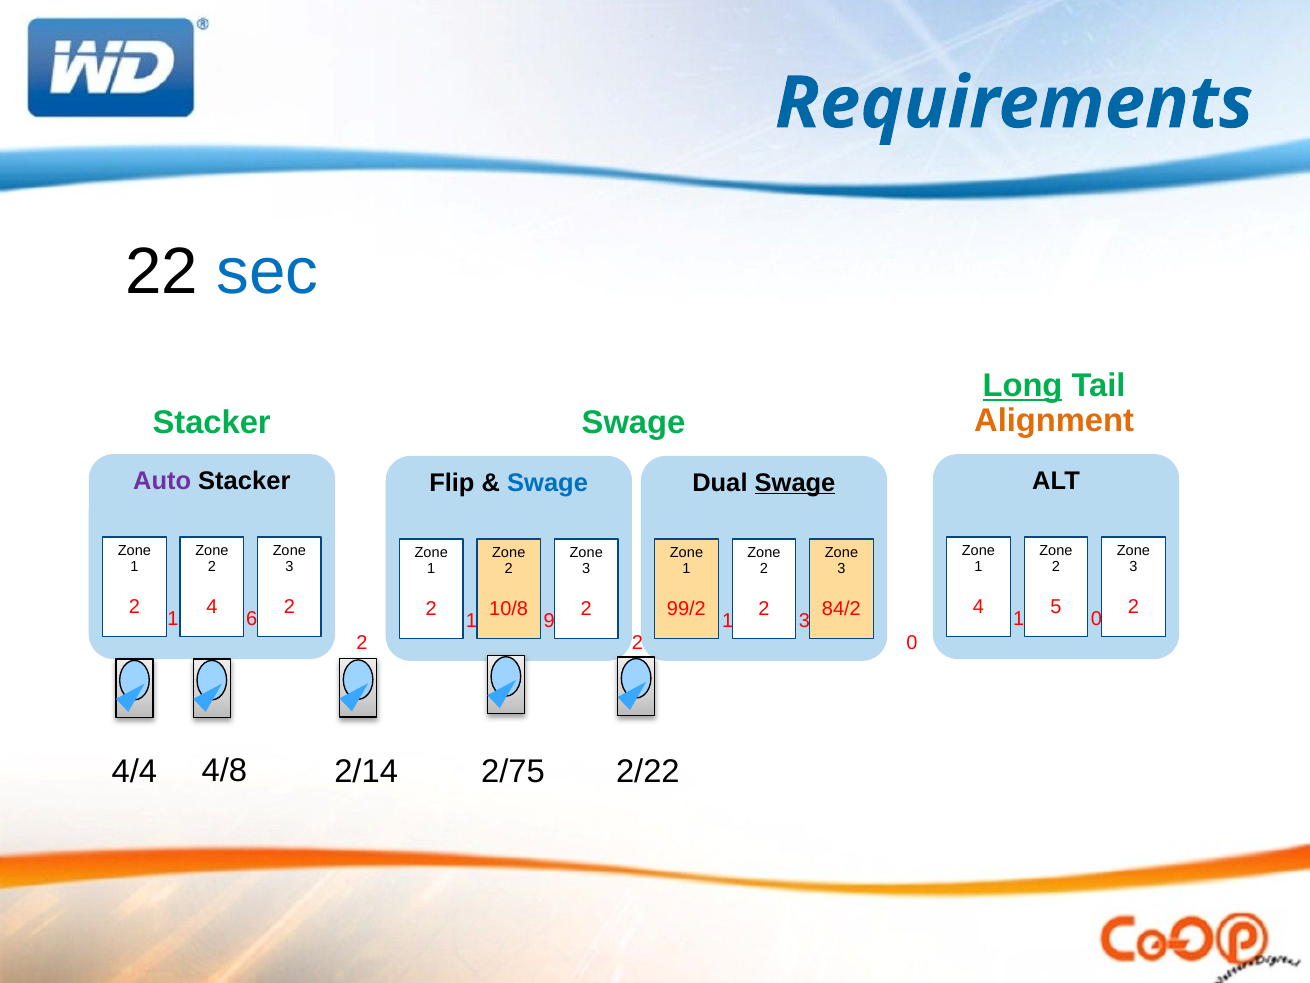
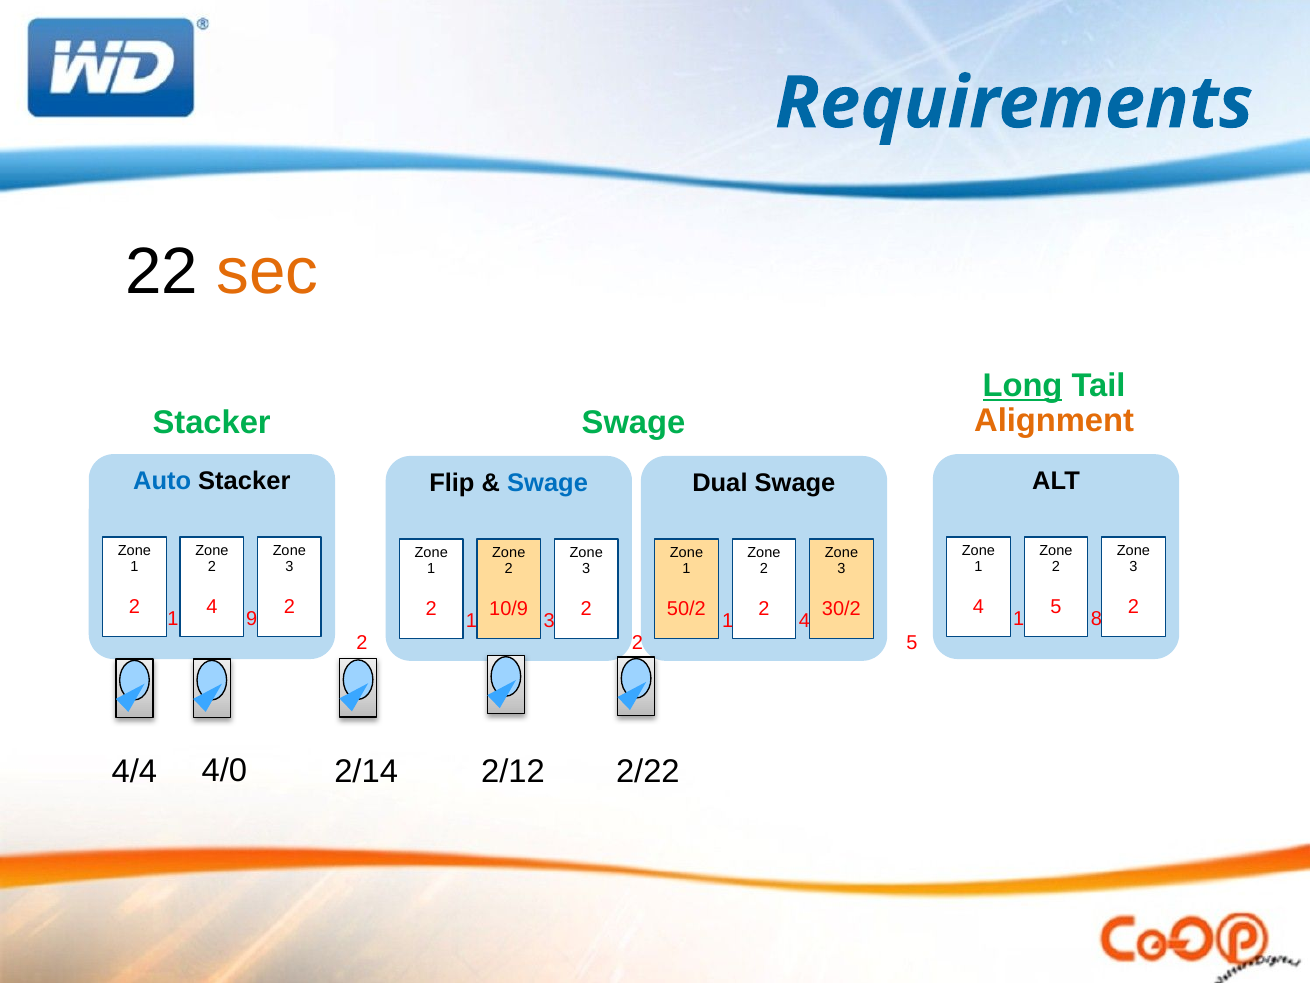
sec colour: blue -> orange
Auto colour: purple -> blue
Swage at (795, 482) underline: present -> none
10/8: 10/8 -> 10/9
99/2: 99/2 -> 50/2
84/2: 84/2 -> 30/2
6: 6 -> 9
1 0: 0 -> 8
1 9: 9 -> 3
3 at (804, 621): 3 -> 4
0 at (912, 643): 0 -> 5
4/8: 4/8 -> 4/0
2/75: 2/75 -> 2/12
